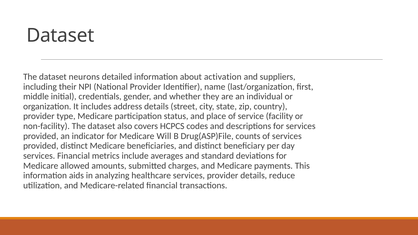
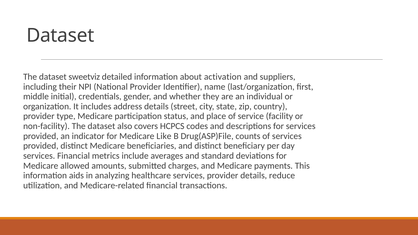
neurons: neurons -> sweetviz
Will: Will -> Like
